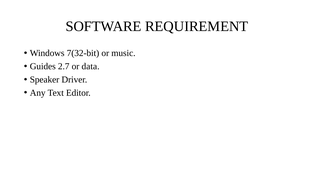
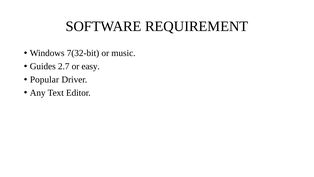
data: data -> easy
Speaker: Speaker -> Popular
